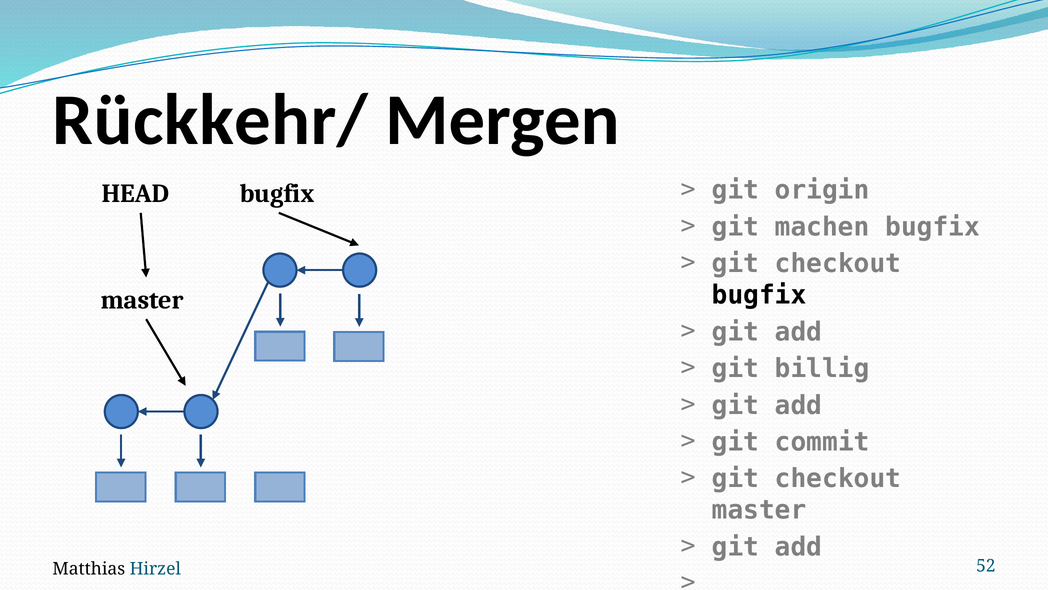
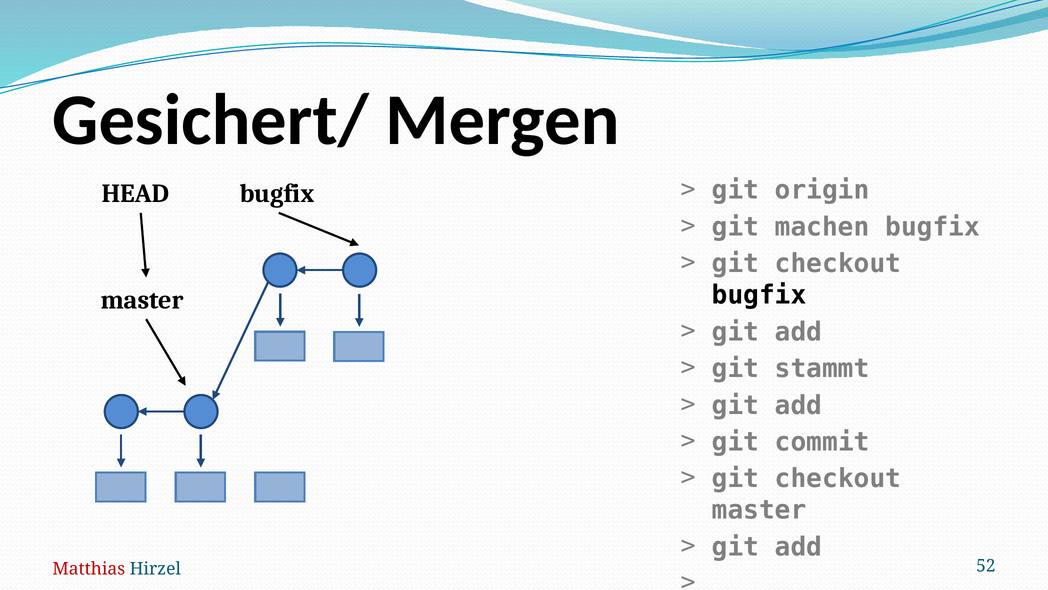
Rückkehr/: Rückkehr/ -> Gesichert/
billig: billig -> stammt
Matthias colour: black -> red
